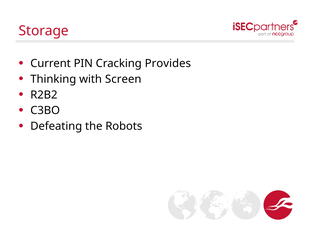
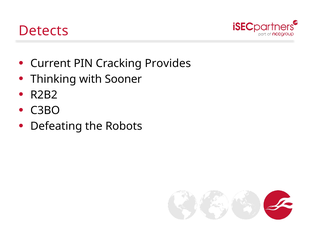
Storage: Storage -> Detects
Screen: Screen -> Sooner
